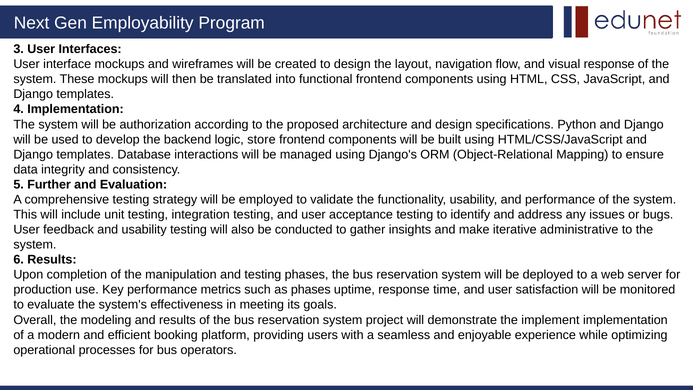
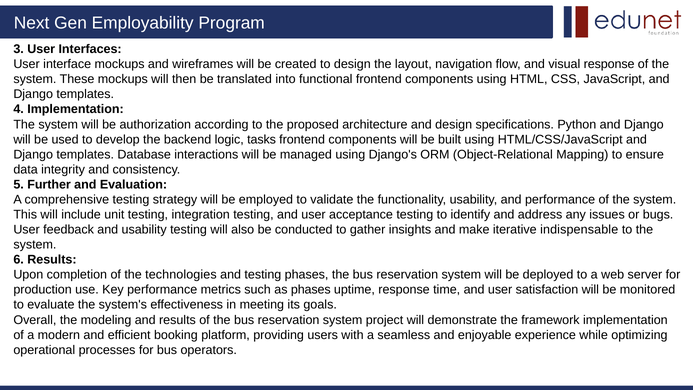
store: store -> tasks
administrative: administrative -> indispensable
manipulation: manipulation -> technologies
implement: implement -> framework
